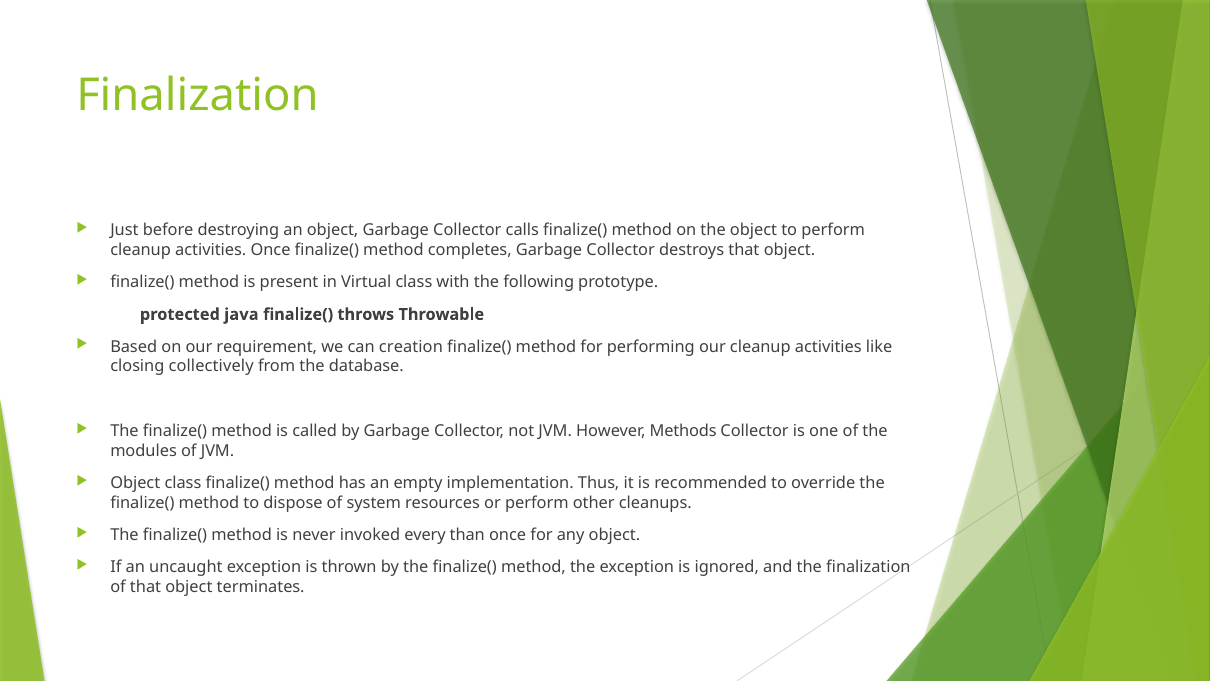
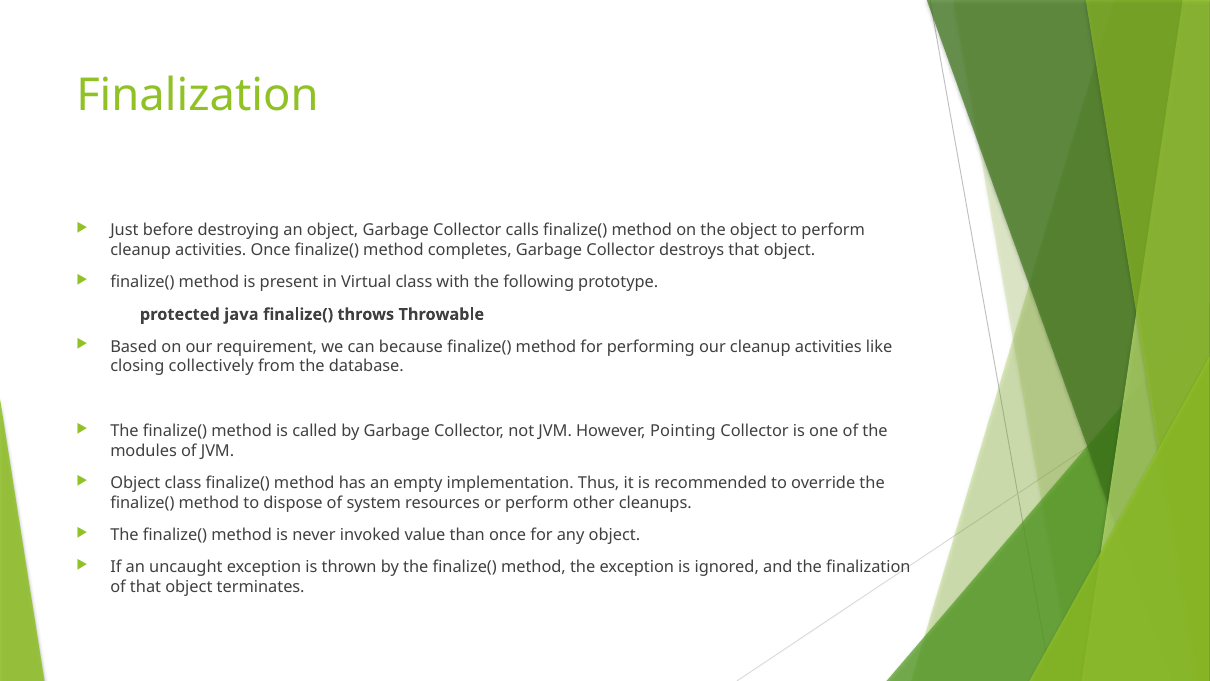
creation: creation -> because
Methods: Methods -> Pointing
every: every -> value
